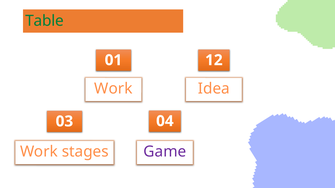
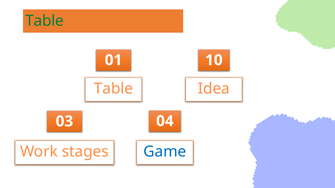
12: 12 -> 10
Work at (113, 89): Work -> Table
Game colour: purple -> blue
